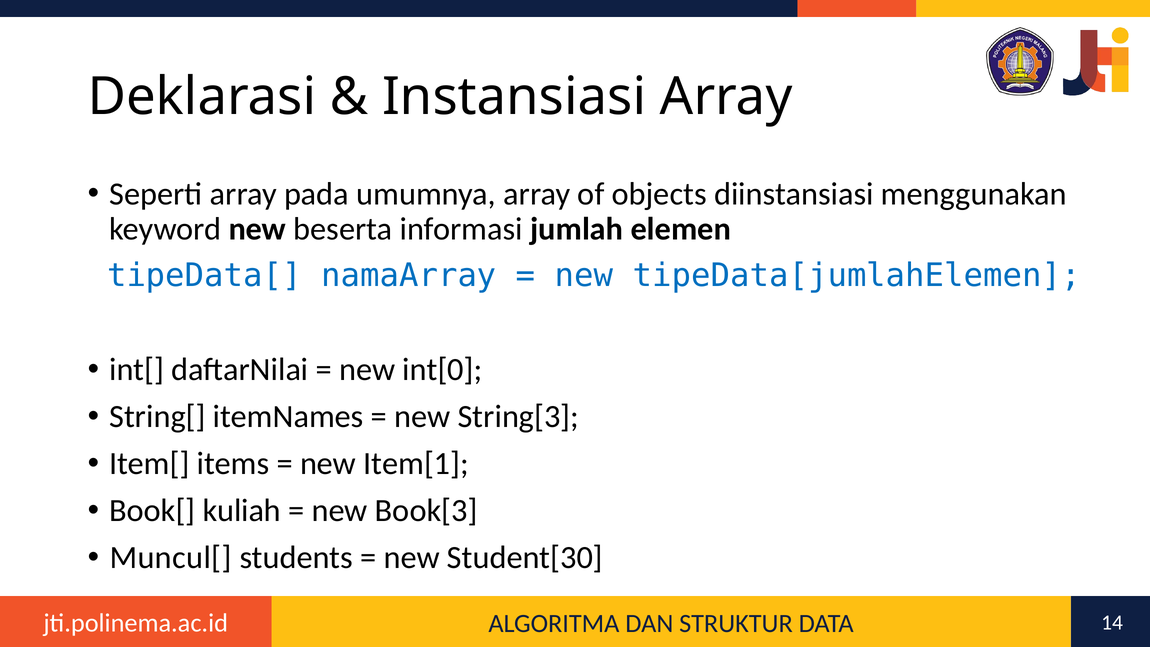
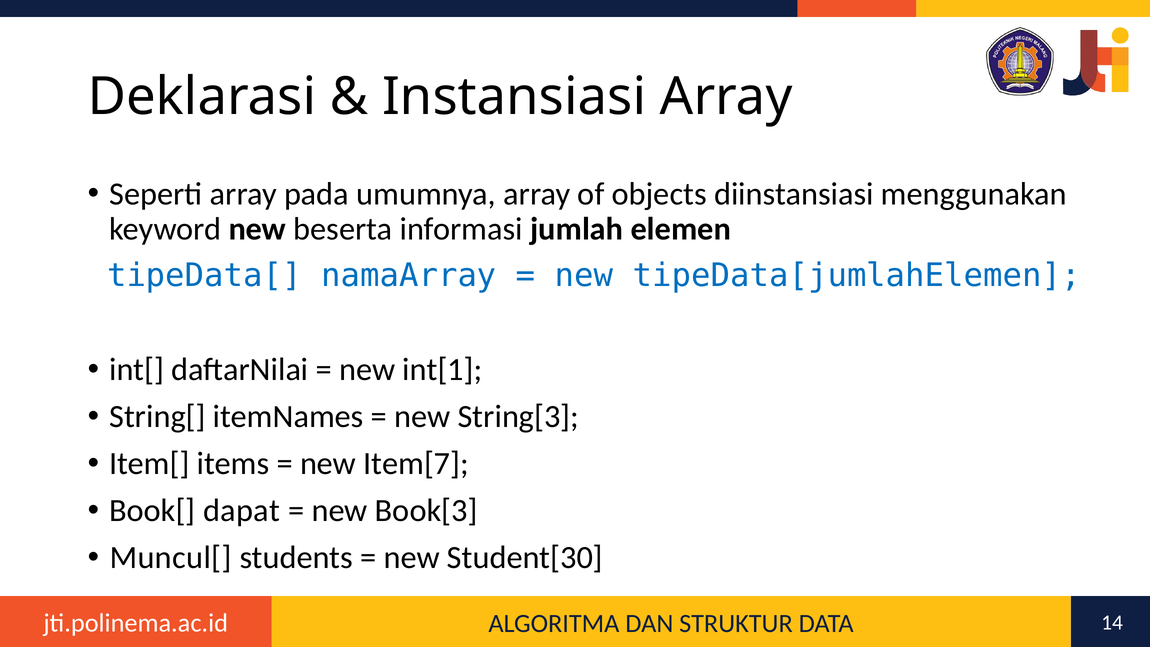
int[0: int[0 -> int[1
Item[1: Item[1 -> Item[7
kuliah: kuliah -> dapat
